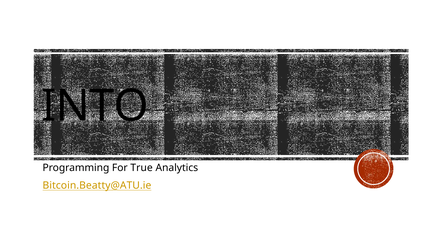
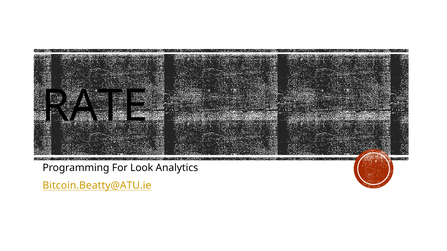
INTO: INTO -> RATE
True: True -> Look
